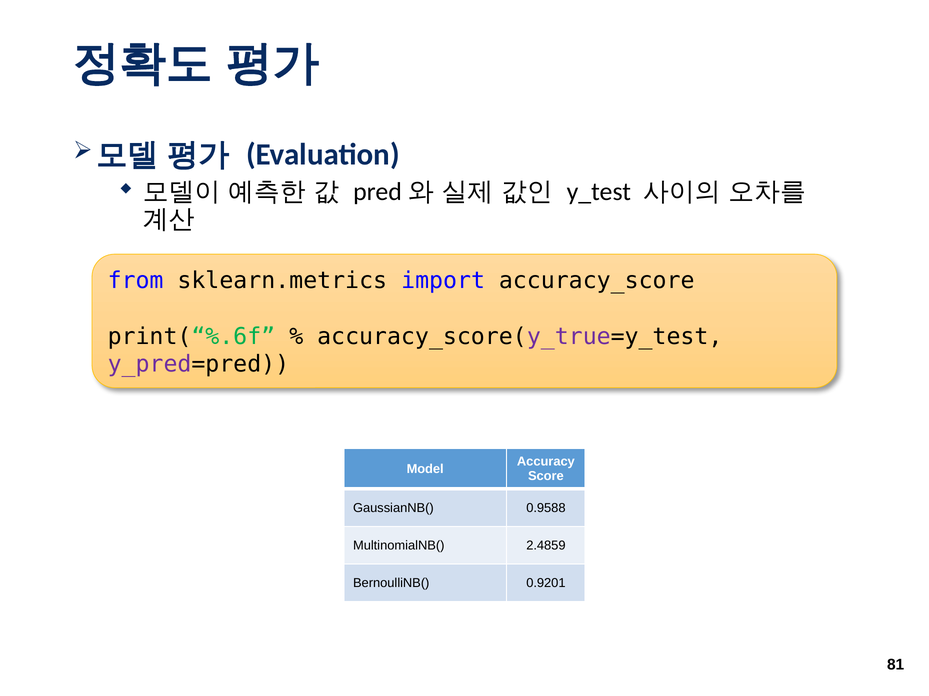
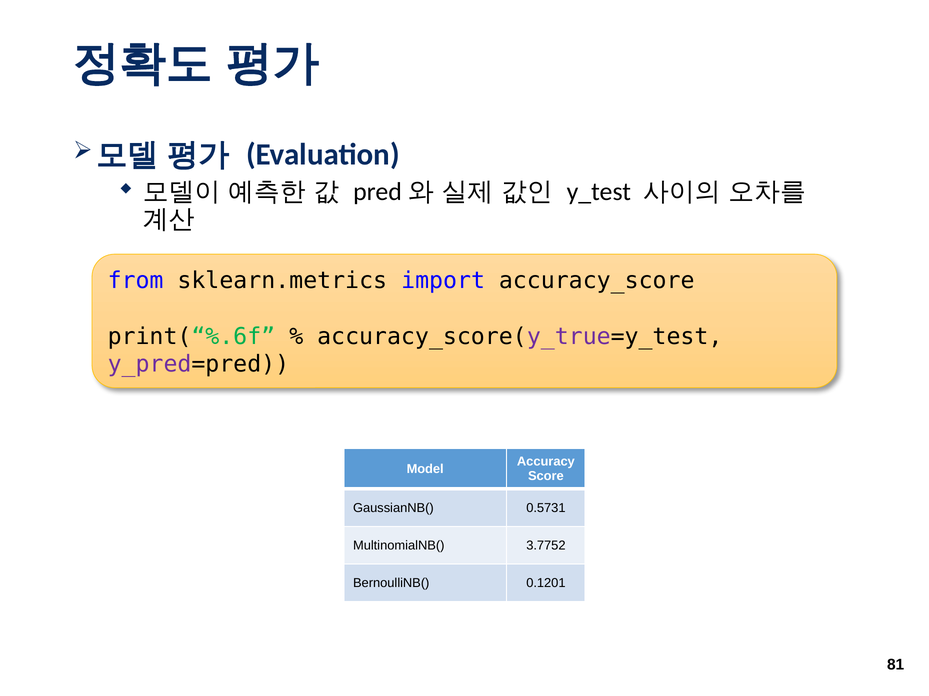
0.9588: 0.9588 -> 0.5731
2.4859: 2.4859 -> 3.7752
0.9201: 0.9201 -> 0.1201
